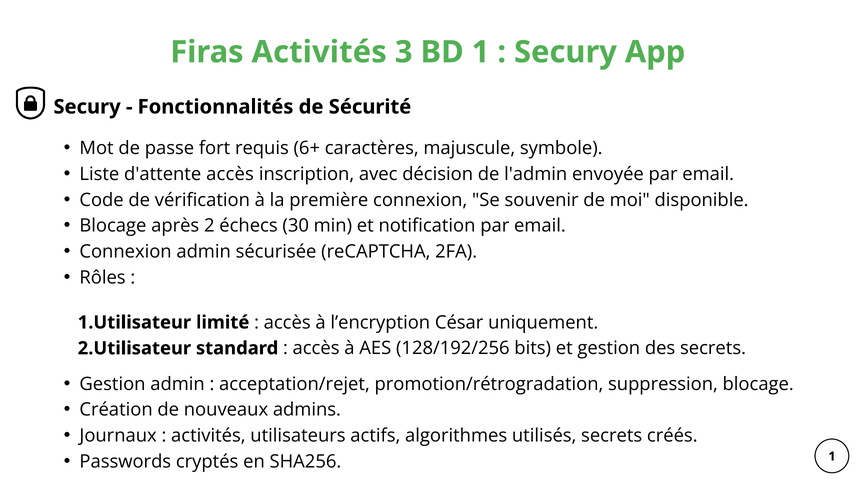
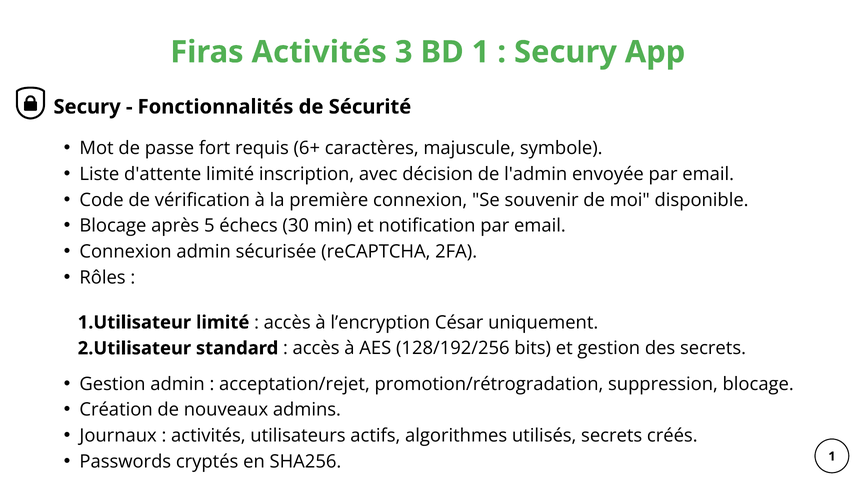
d'attente accès: accès -> limité
2: 2 -> 5
